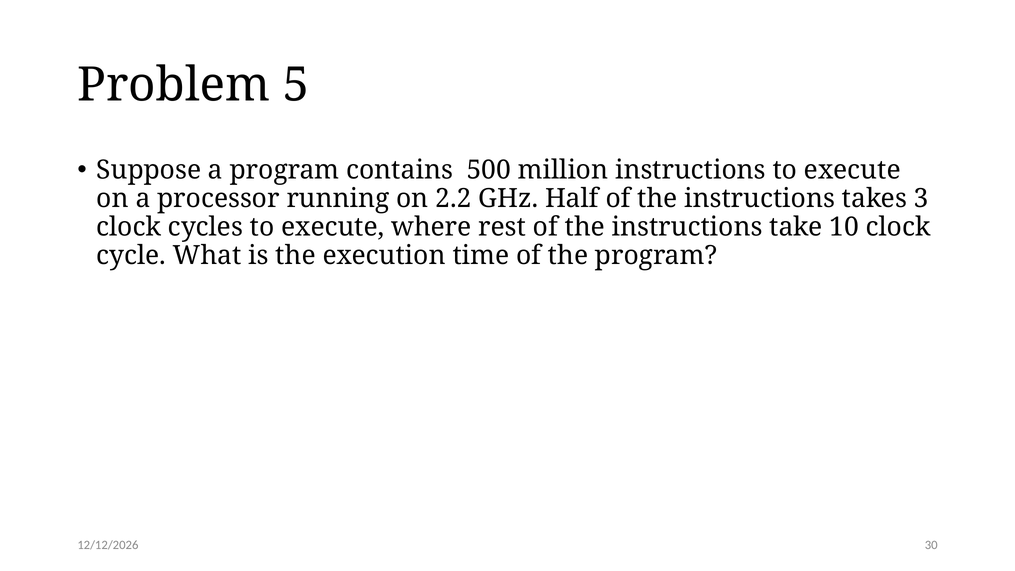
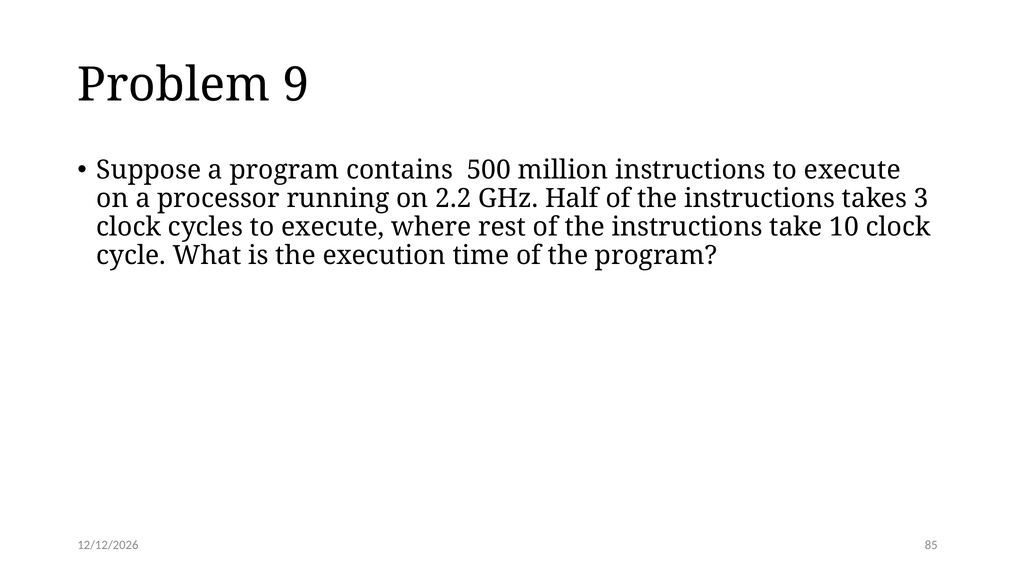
5: 5 -> 9
30: 30 -> 85
